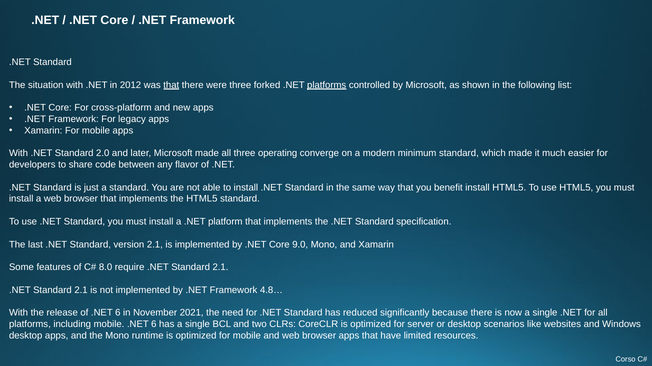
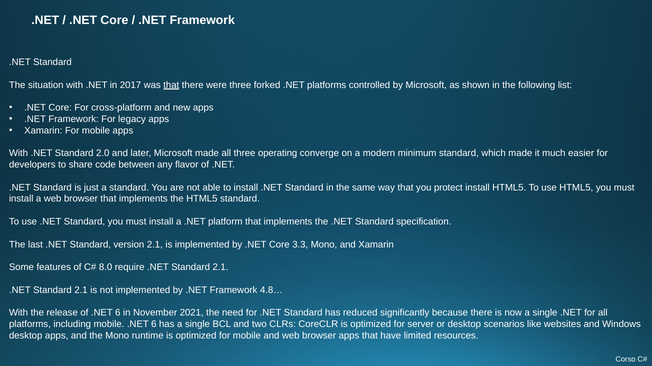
2012: 2012 -> 2017
platforms at (327, 85) underline: present -> none
benefit: benefit -> protect
9.0: 9.0 -> 3.3
